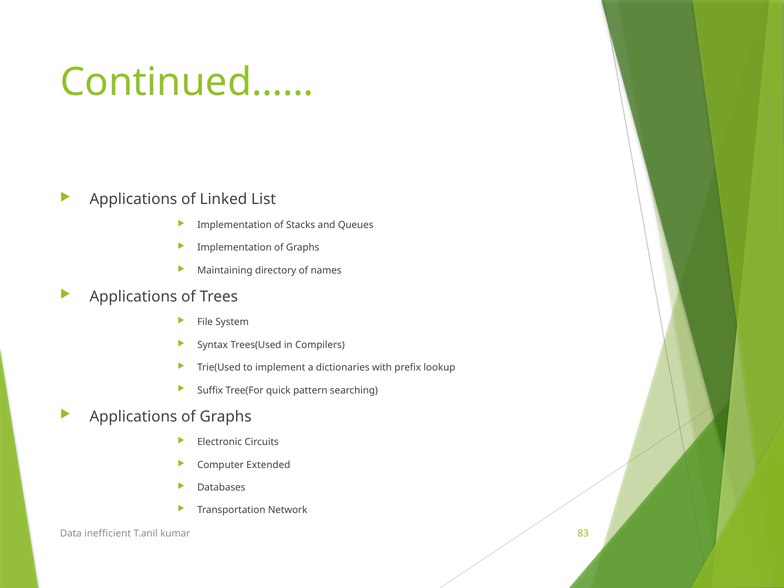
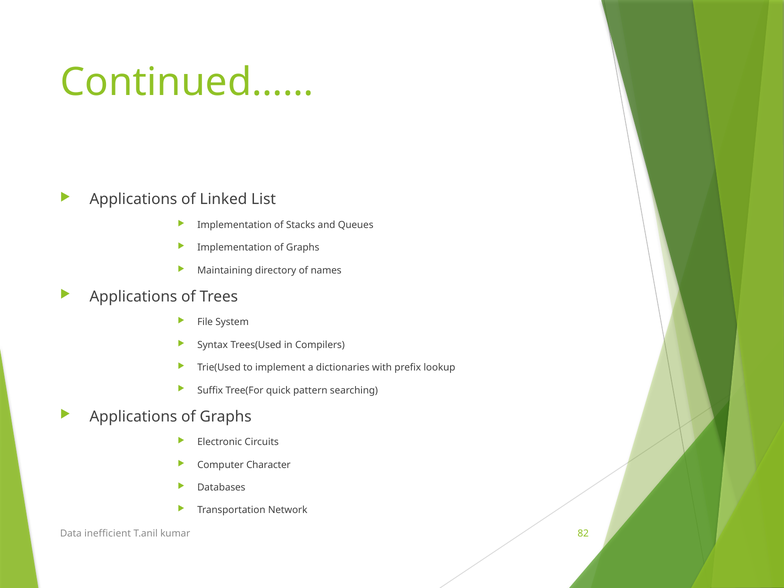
Extended: Extended -> Character
83: 83 -> 82
